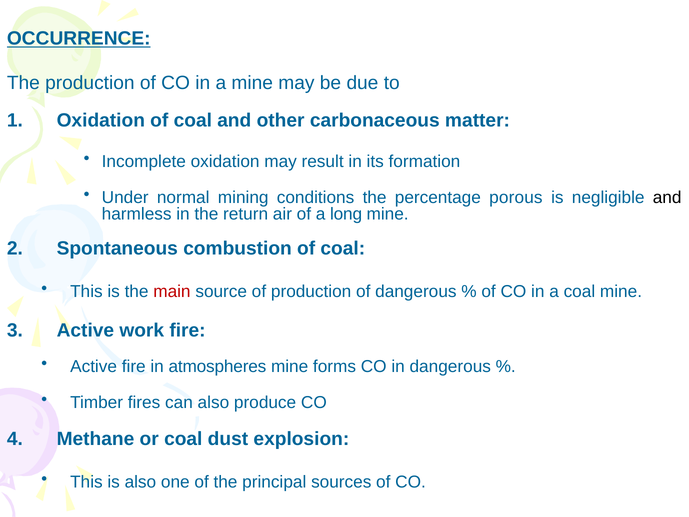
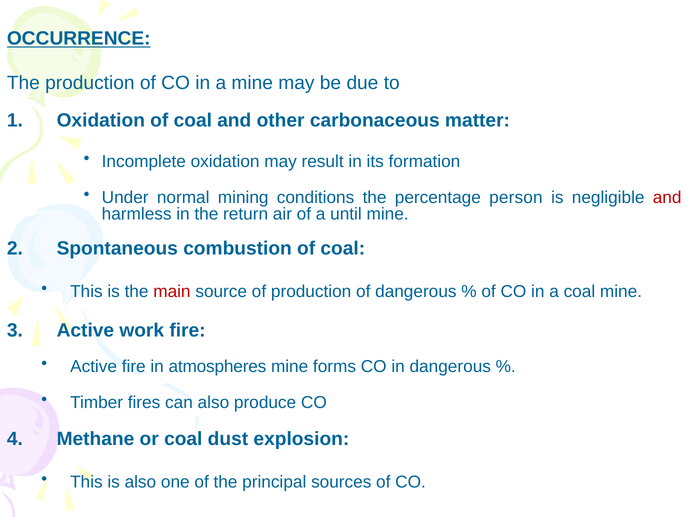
porous: porous -> person
and at (667, 197) colour: black -> red
long: long -> until
